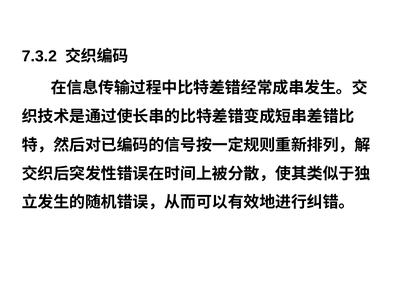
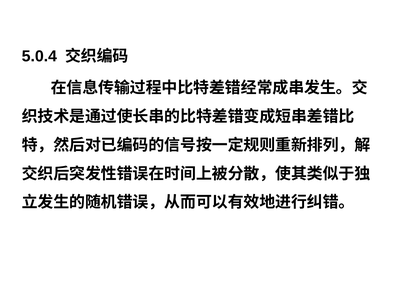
7.3.2: 7.3.2 -> 5.0.4
